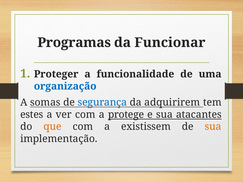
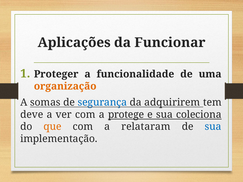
Programas: Programas -> Aplicações
organização colour: blue -> orange
estes: estes -> deve
atacantes: atacantes -> coleciona
existissem: existissem -> relataram
sua at (213, 127) colour: orange -> blue
